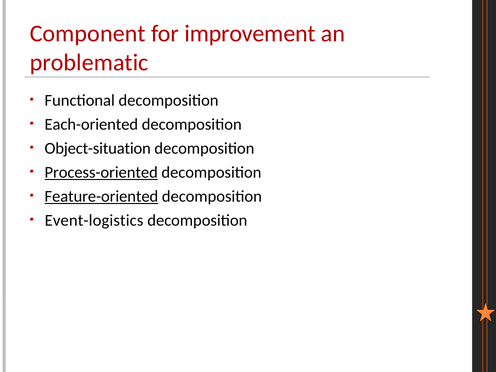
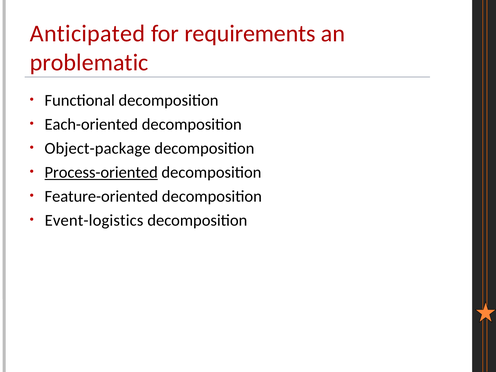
Component: Component -> Anticipated
improvement: improvement -> requirements
Object-situation: Object-situation -> Object-package
Feature-oriented underline: present -> none
